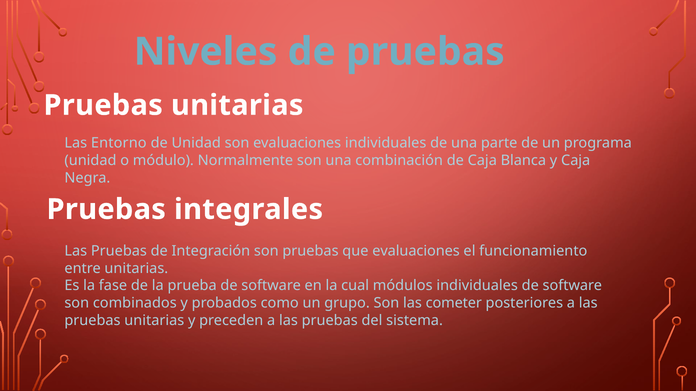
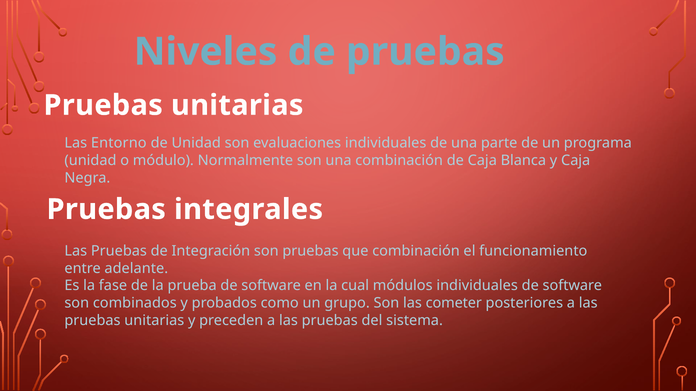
que evaluaciones: evaluaciones -> combinación
entre unitarias: unitarias -> adelante
